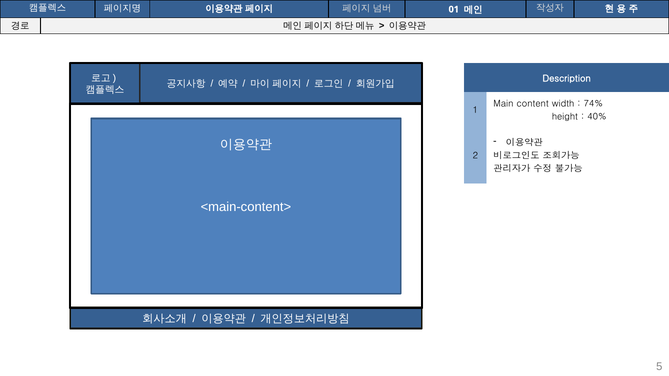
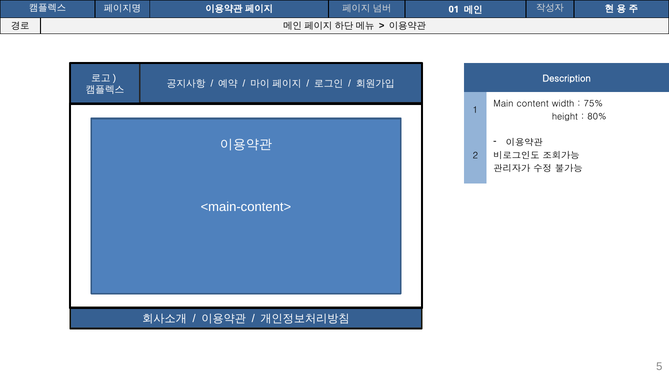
74%: 74% -> 75%
40%: 40% -> 80%
